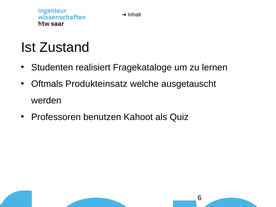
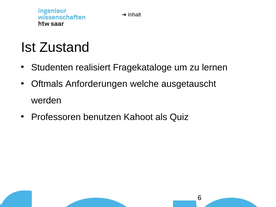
Produkteinsatz: Produkteinsatz -> Anforderungen
